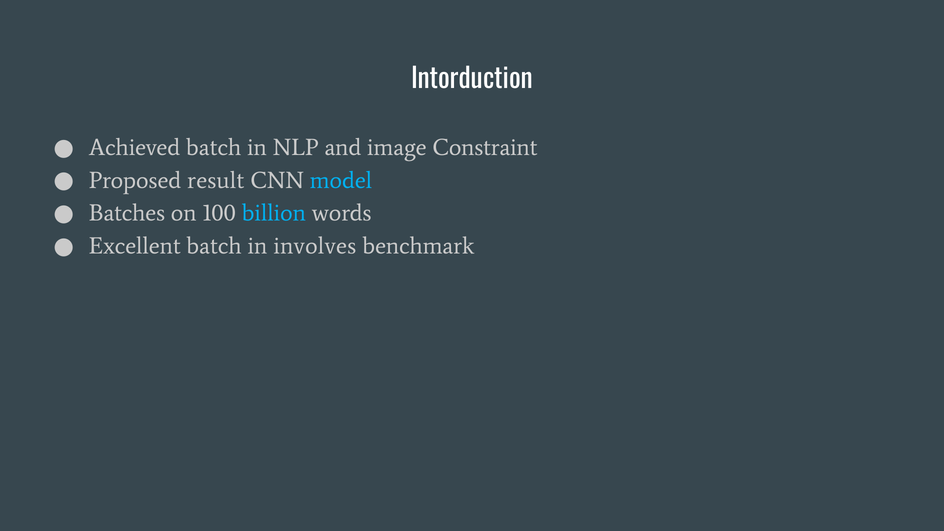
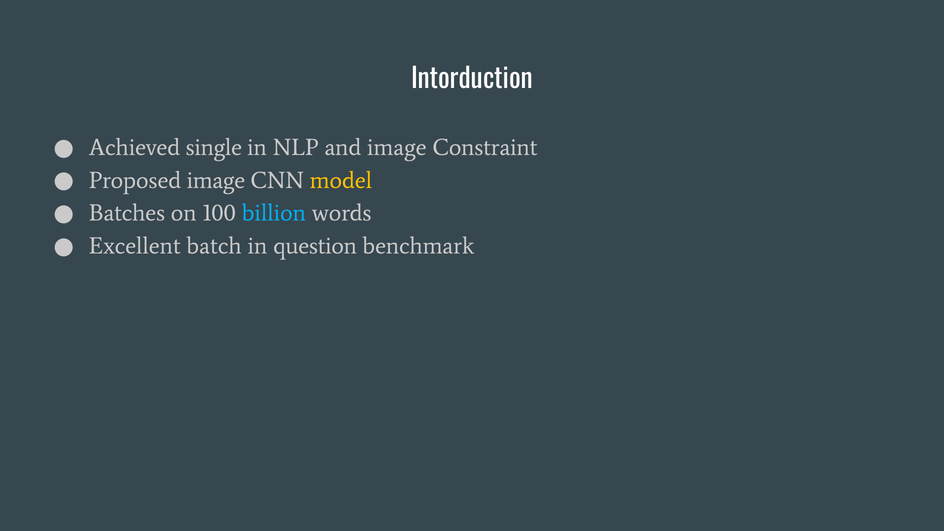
Achieved batch: batch -> single
Proposed result: result -> image
model colour: light blue -> yellow
involves: involves -> question
